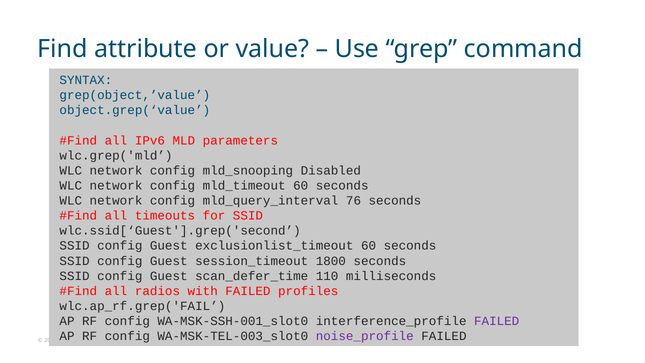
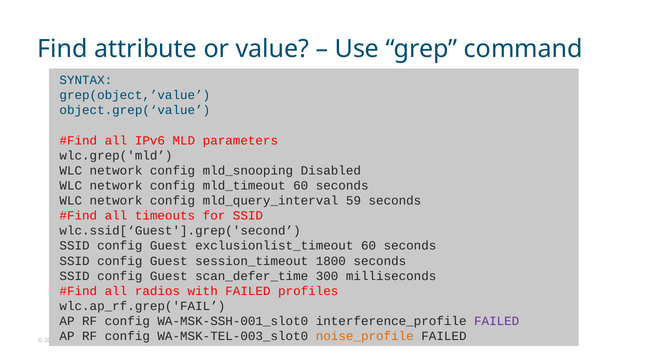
76: 76 -> 59
110: 110 -> 300
noise_profile colour: purple -> orange
